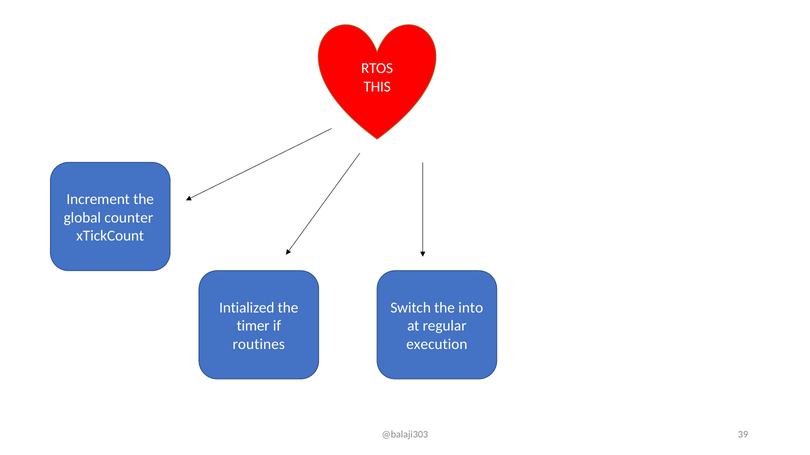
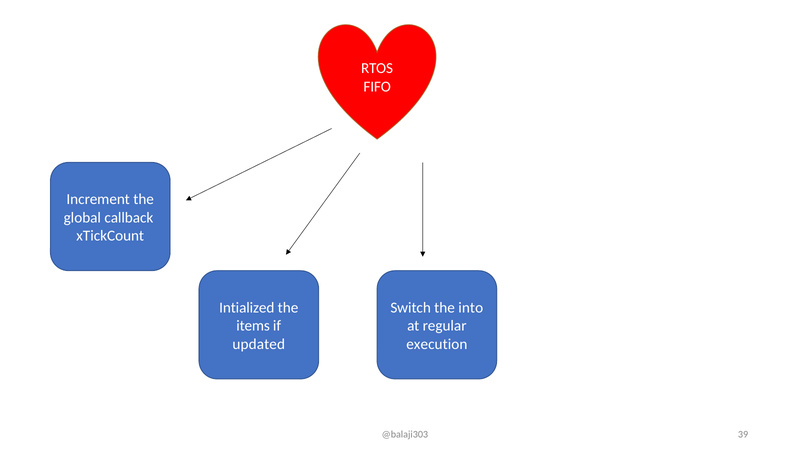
THIS: THIS -> FIFO
counter: counter -> callback
timer: timer -> items
routines: routines -> updated
